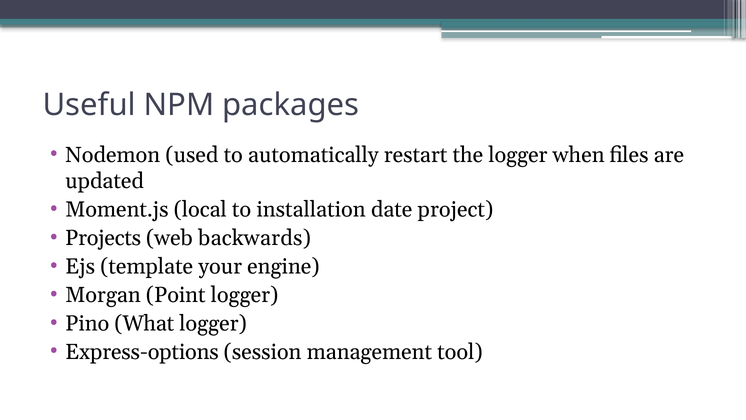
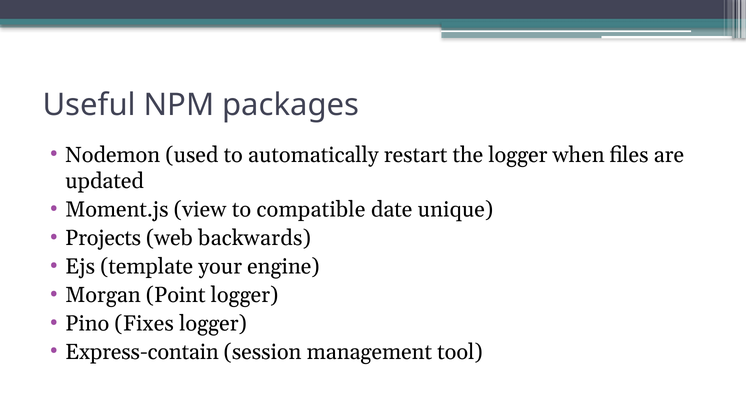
local: local -> view
installation: installation -> compatible
project: project -> unique
What: What -> Fixes
Express-options: Express-options -> Express-contain
